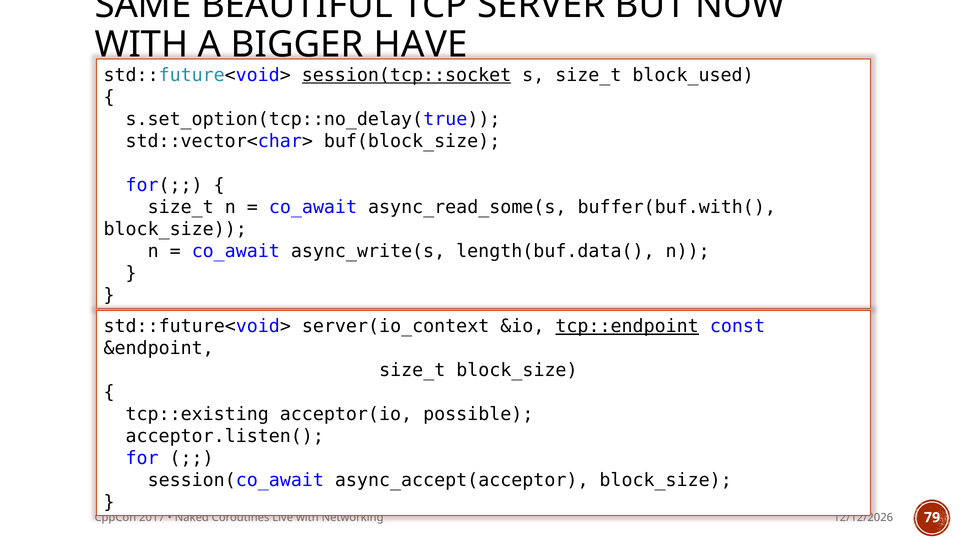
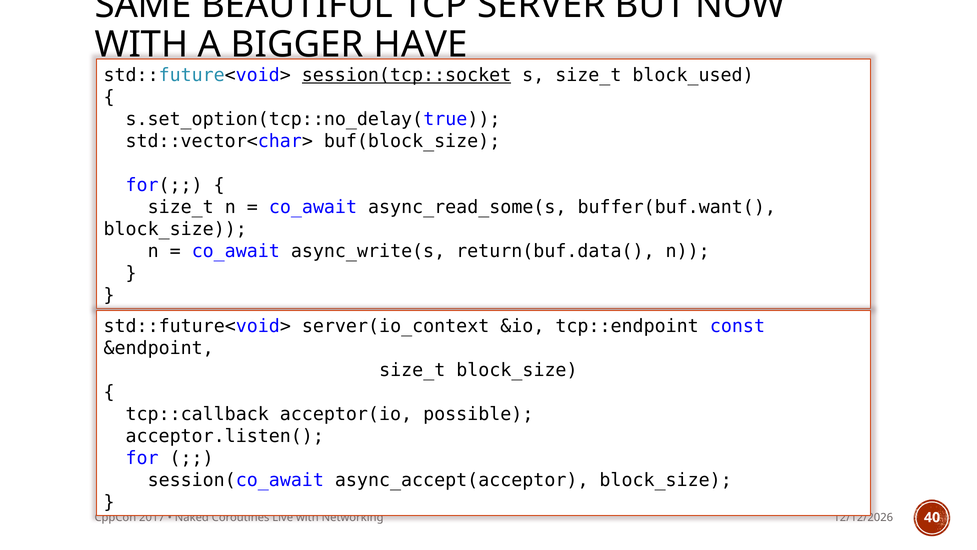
buffer(buf.with(: buffer(buf.with( -> buffer(buf.want(
length(buf.data(: length(buf.data( -> return(buf.data(
tcp::endpoint underline: present -> none
tcp::existing: tcp::existing -> tcp::callback
79: 79 -> 40
